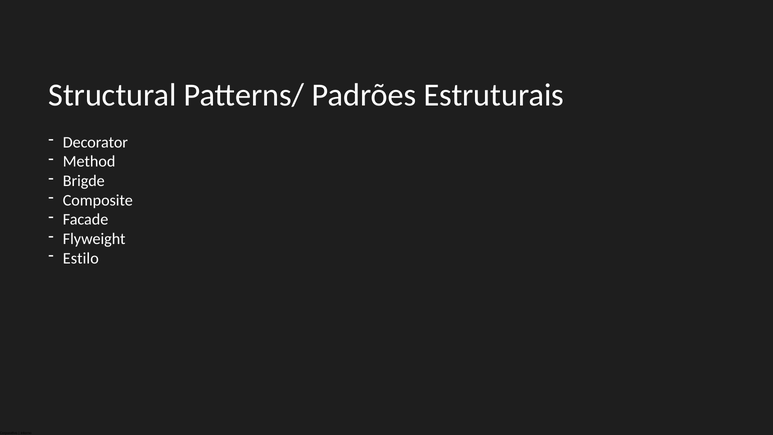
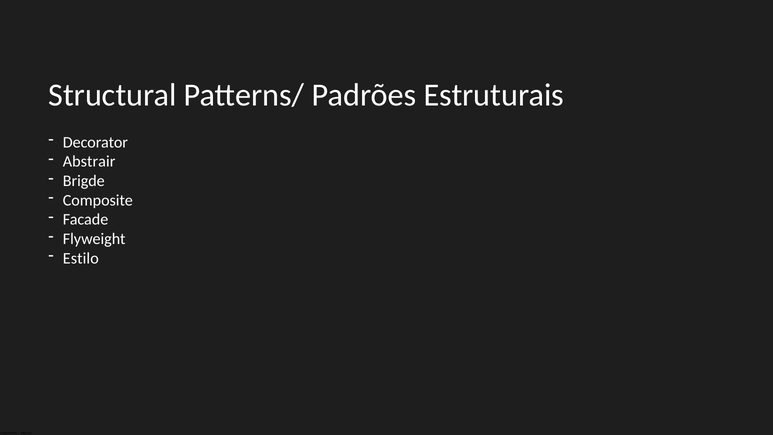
Method: Method -> Abstrair
